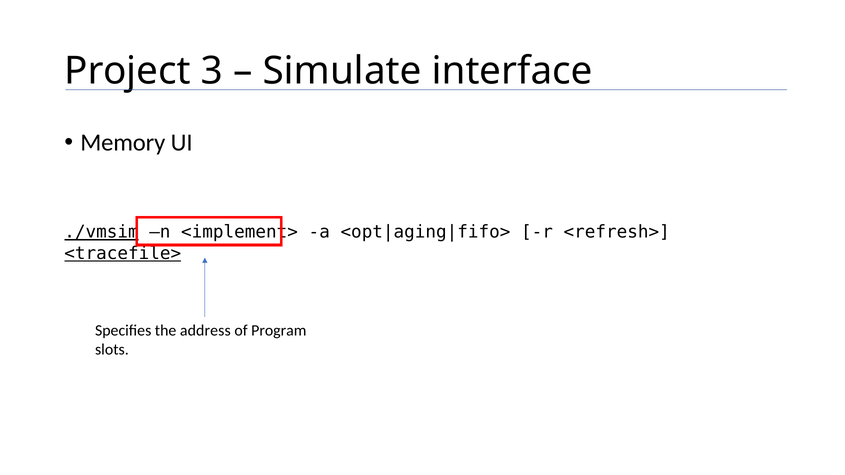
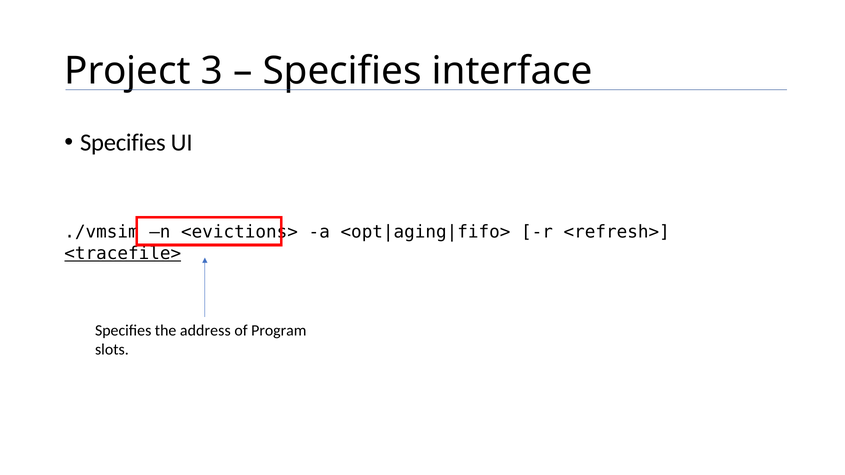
Simulate at (342, 71): Simulate -> Specifies
Memory at (123, 143): Memory -> Specifies
./vmsim underline: present -> none
<implement>: <implement> -> <evictions>
